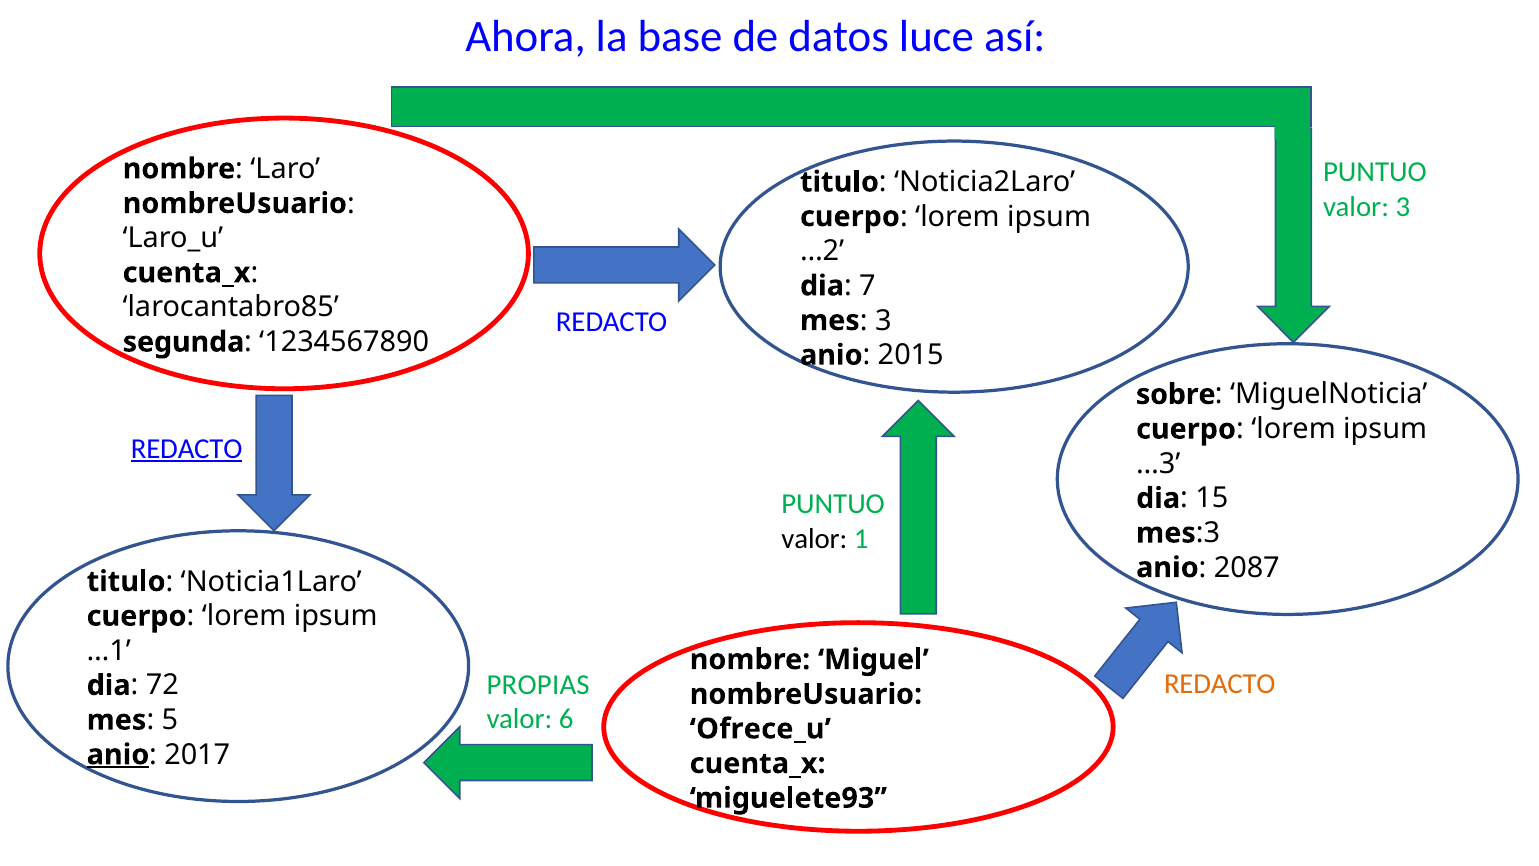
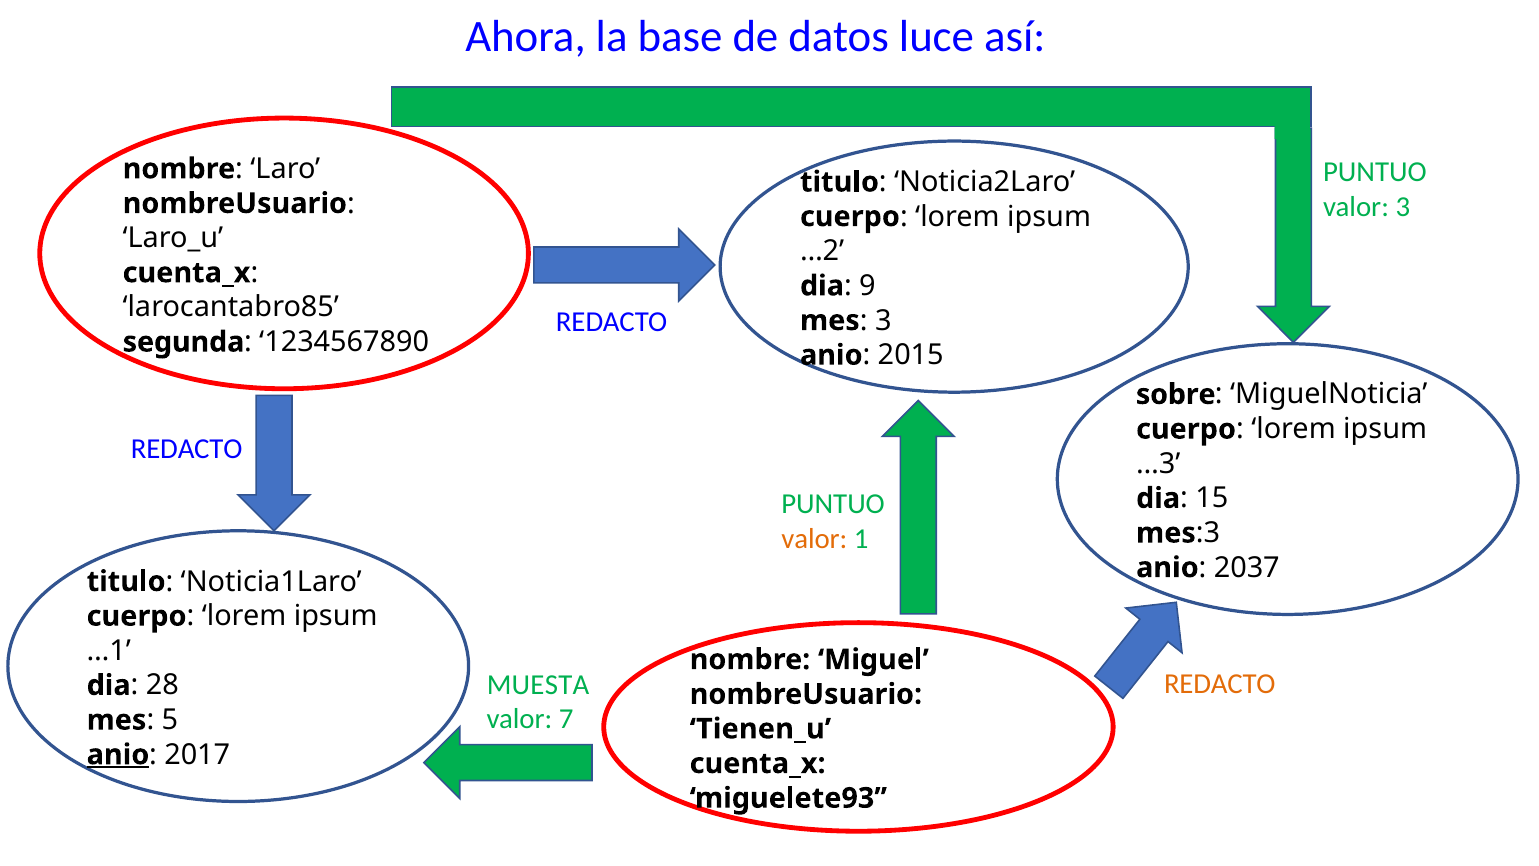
7: 7 -> 9
REDACTO at (187, 448) underline: present -> none
valor at (814, 539) colour: black -> orange
2087: 2087 -> 2037
PROPIAS: PROPIAS -> MUESTA
72: 72 -> 28
6: 6 -> 7
Ofrece_u: Ofrece_u -> Tienen_u
